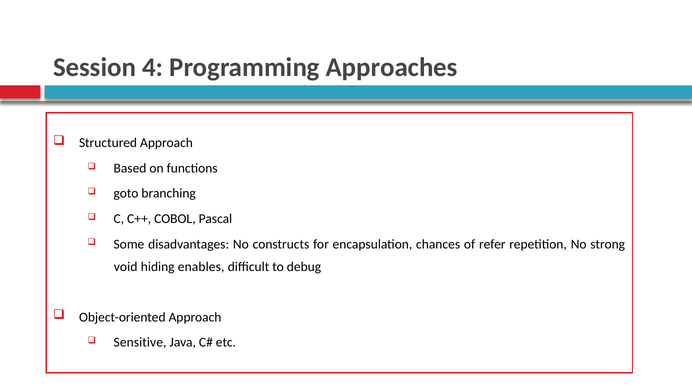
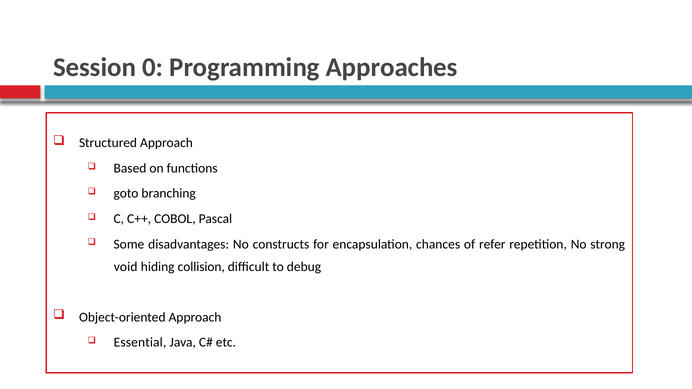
4: 4 -> 0
enables: enables -> collision
Sensitive: Sensitive -> Essential
